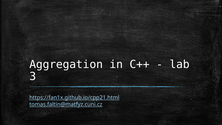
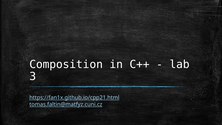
Aggregation: Aggregation -> Composition
